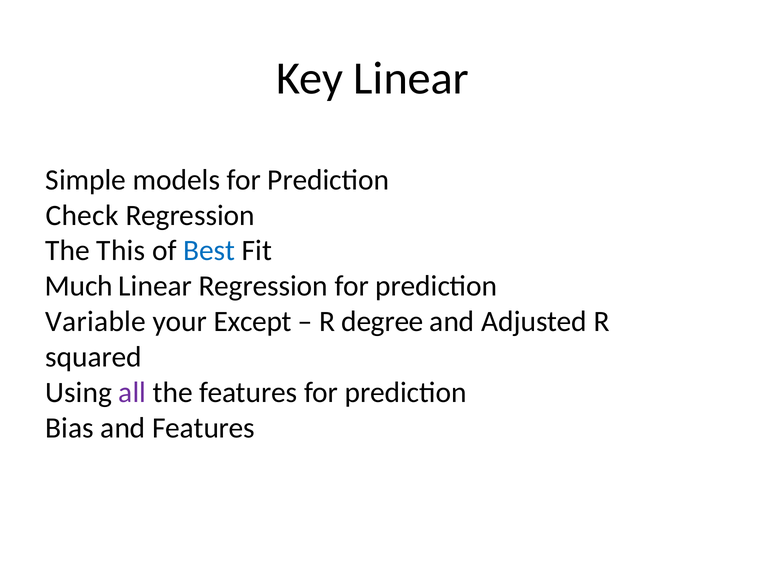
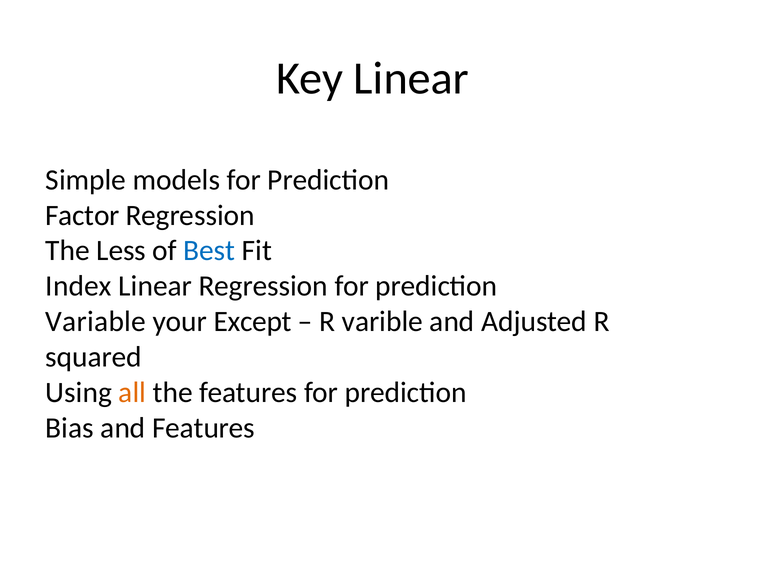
Check: Check -> Factor
This: This -> Less
Much: Much -> Index
degree: degree -> varible
all colour: purple -> orange
